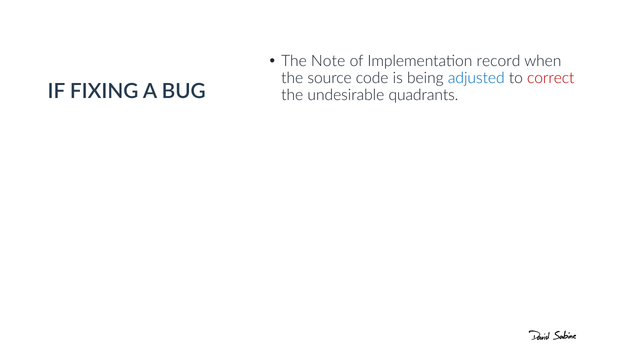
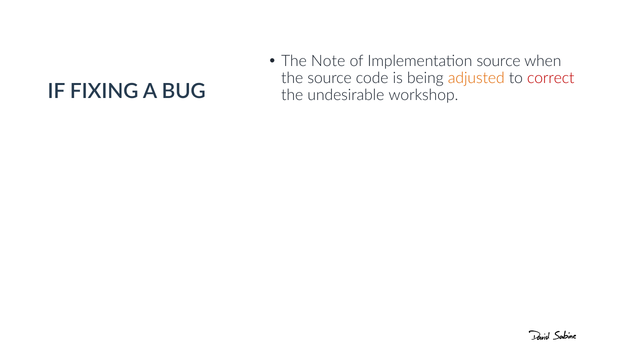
Implementation record: record -> source
adjusted colour: blue -> orange
quadrants: quadrants -> workshop
